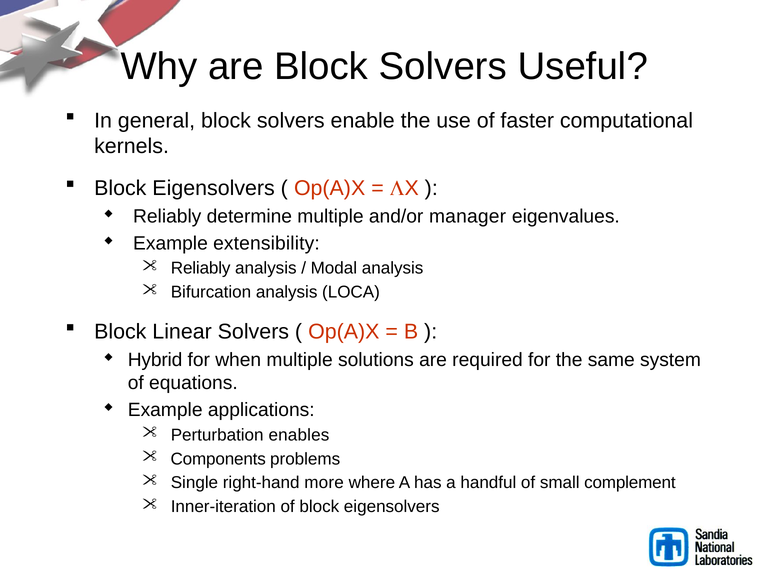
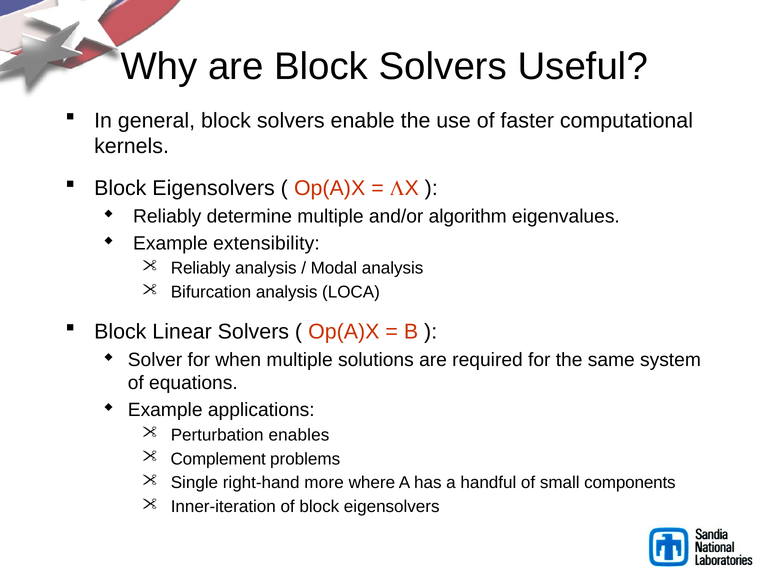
manager: manager -> algorithm
Hybrid: Hybrid -> Solver
Components: Components -> Complement
complement: complement -> components
